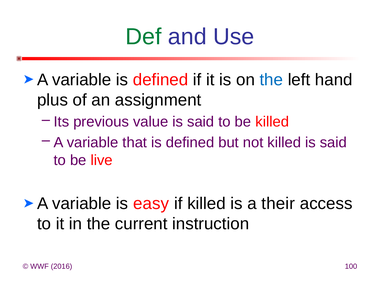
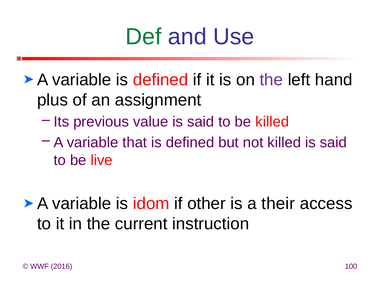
the at (271, 80) colour: blue -> purple
easy: easy -> idom
if killed: killed -> other
